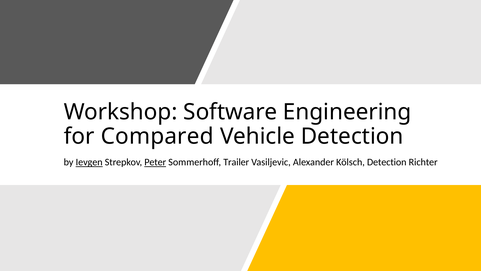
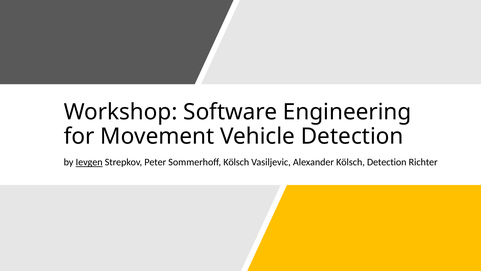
Compared: Compared -> Movement
Peter underline: present -> none
Sommerhoff Trailer: Trailer -> Kölsch
